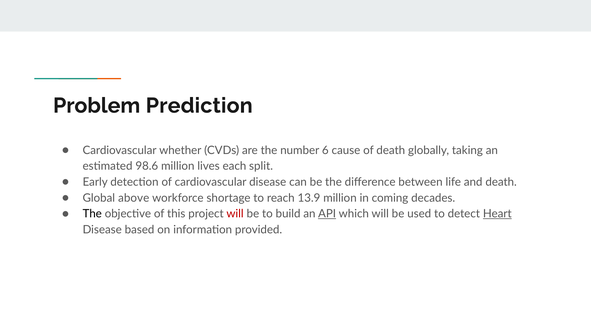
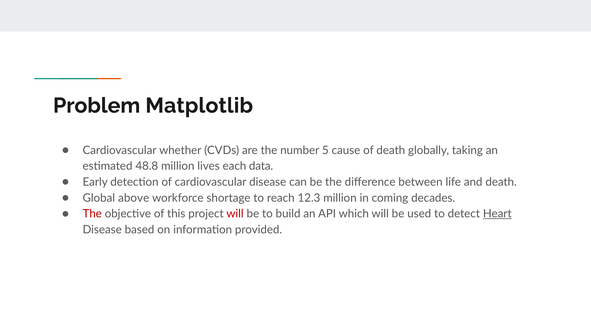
Prediction: Prediction -> Matplotlib
6: 6 -> 5
98.6: 98.6 -> 48.8
split: split -> data
13.9: 13.9 -> 12.3
The at (92, 213) colour: black -> red
API underline: present -> none
